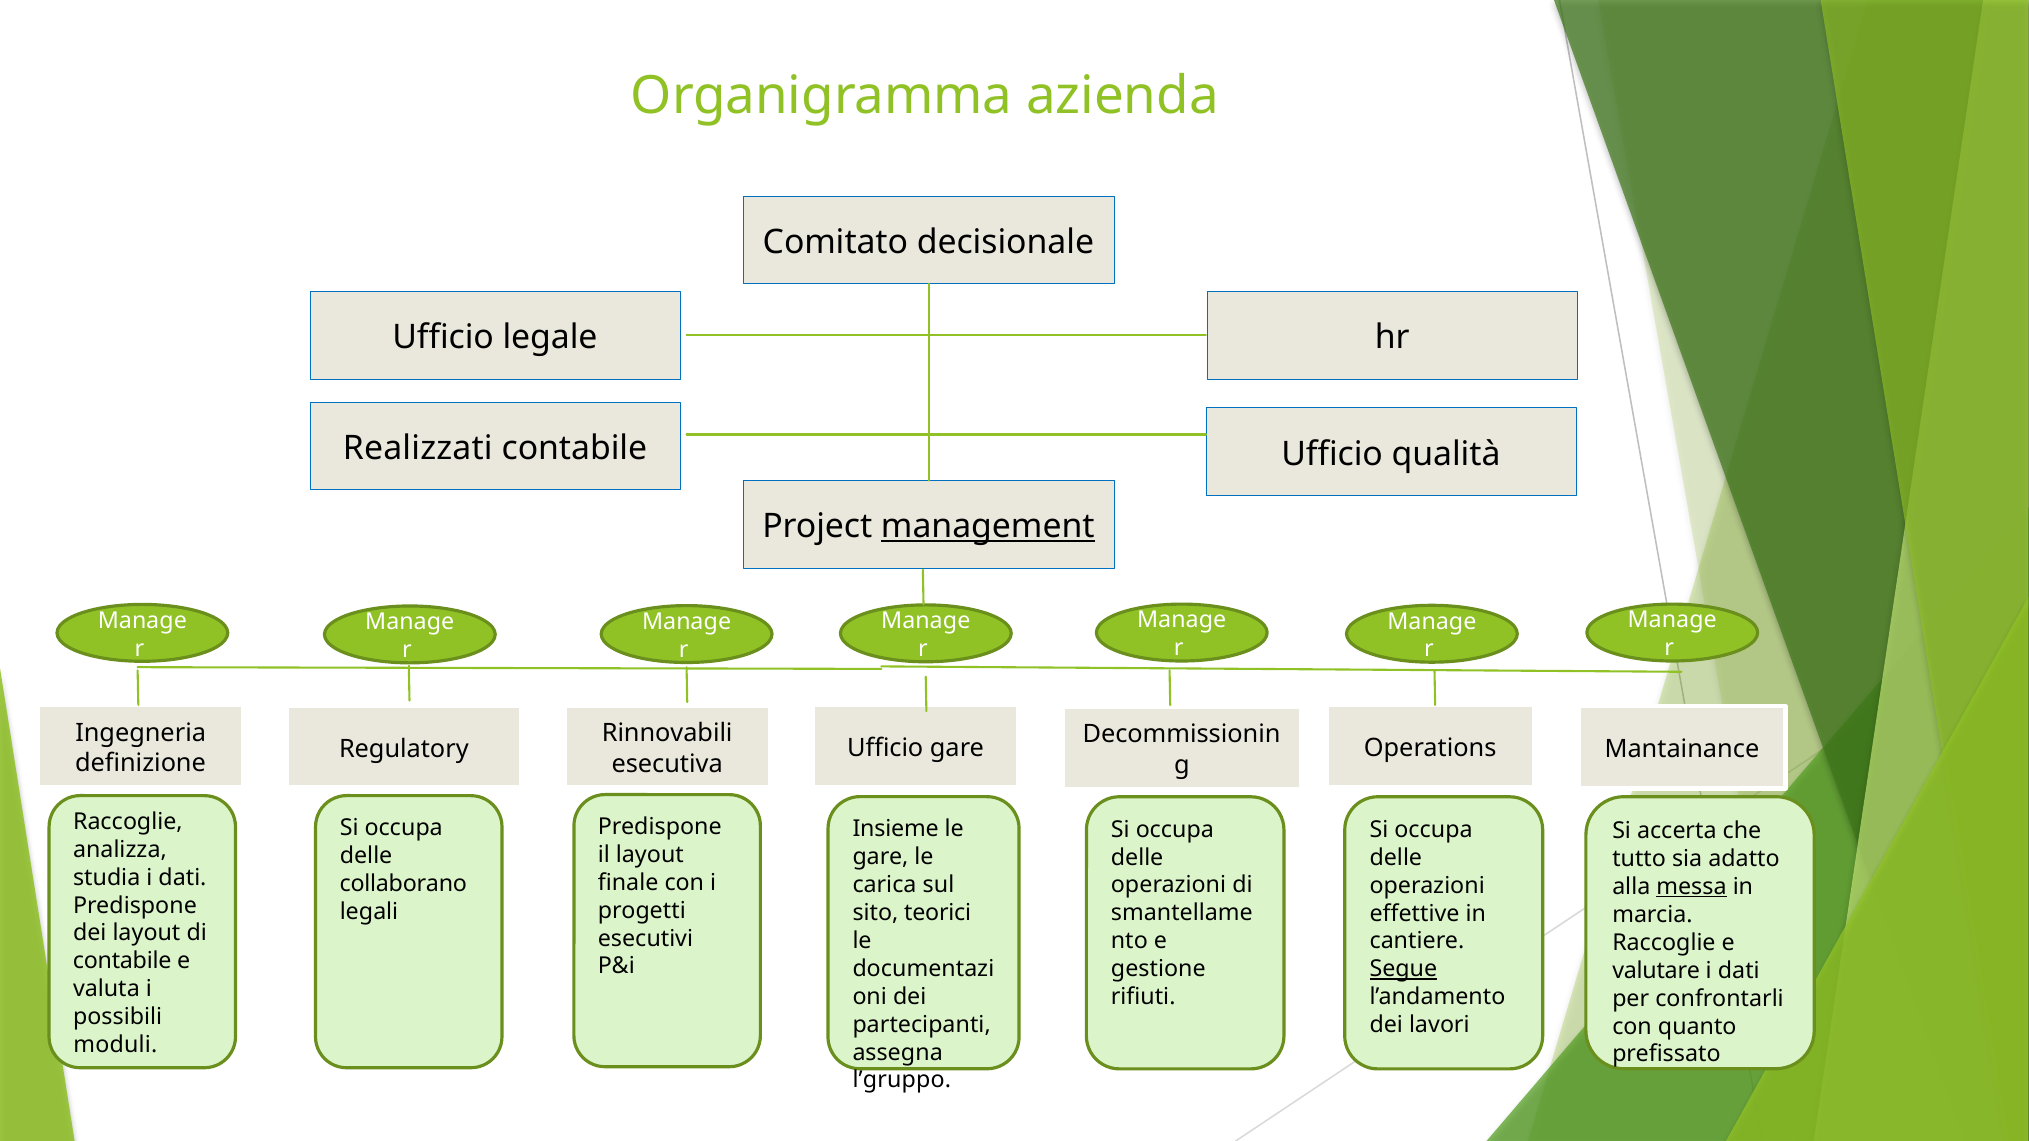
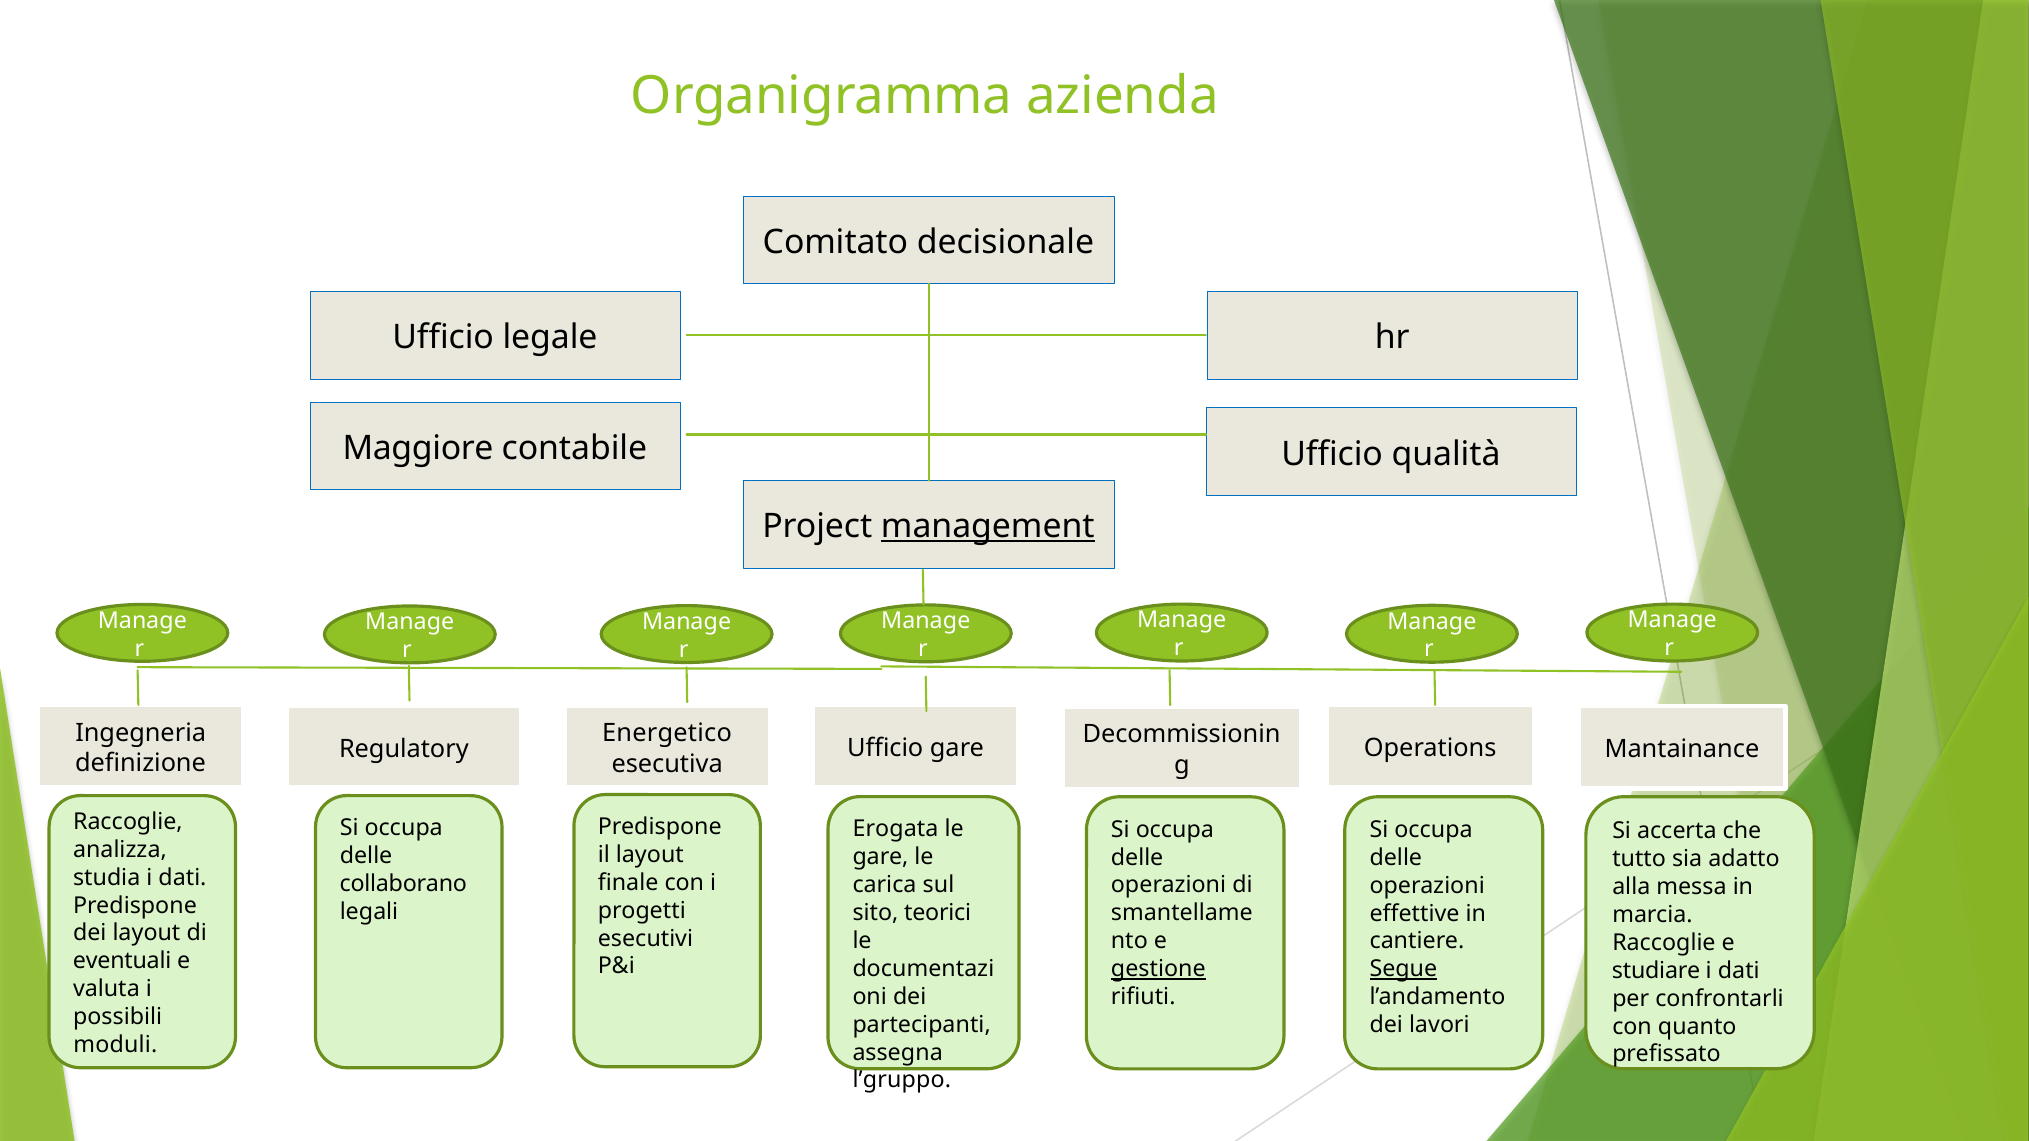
Realizzati: Realizzati -> Maggiore
Rinnovabili: Rinnovabili -> Energetico
Insieme: Insieme -> Erogata
messa underline: present -> none
contabile at (122, 961): contabile -> eventuali
gestione underline: none -> present
valutare: valutare -> studiare
